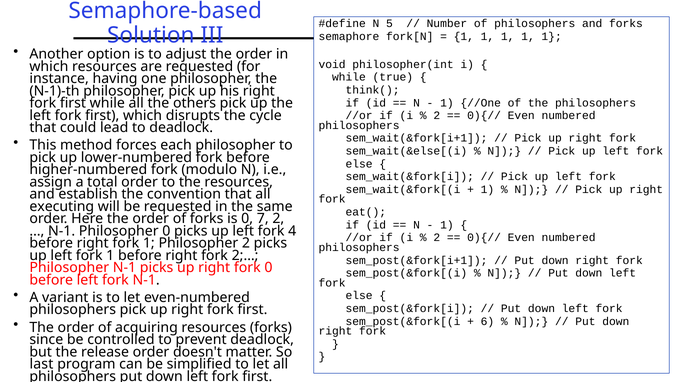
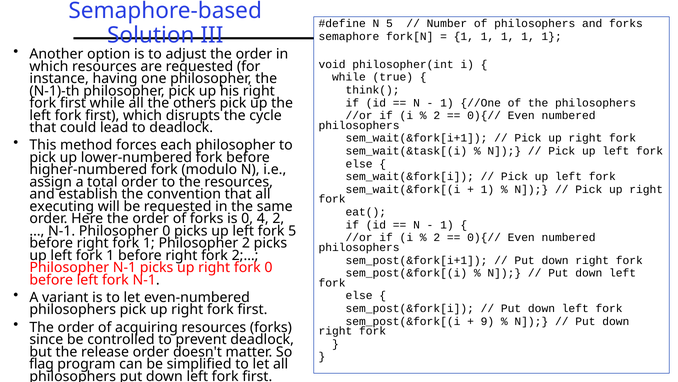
sem_wait(&else[(i: sem_wait(&else[(i -> sem_wait(&task[(i
7: 7 -> 4
fork 4: 4 -> 5
6: 6 -> 9
last: last -> flag
